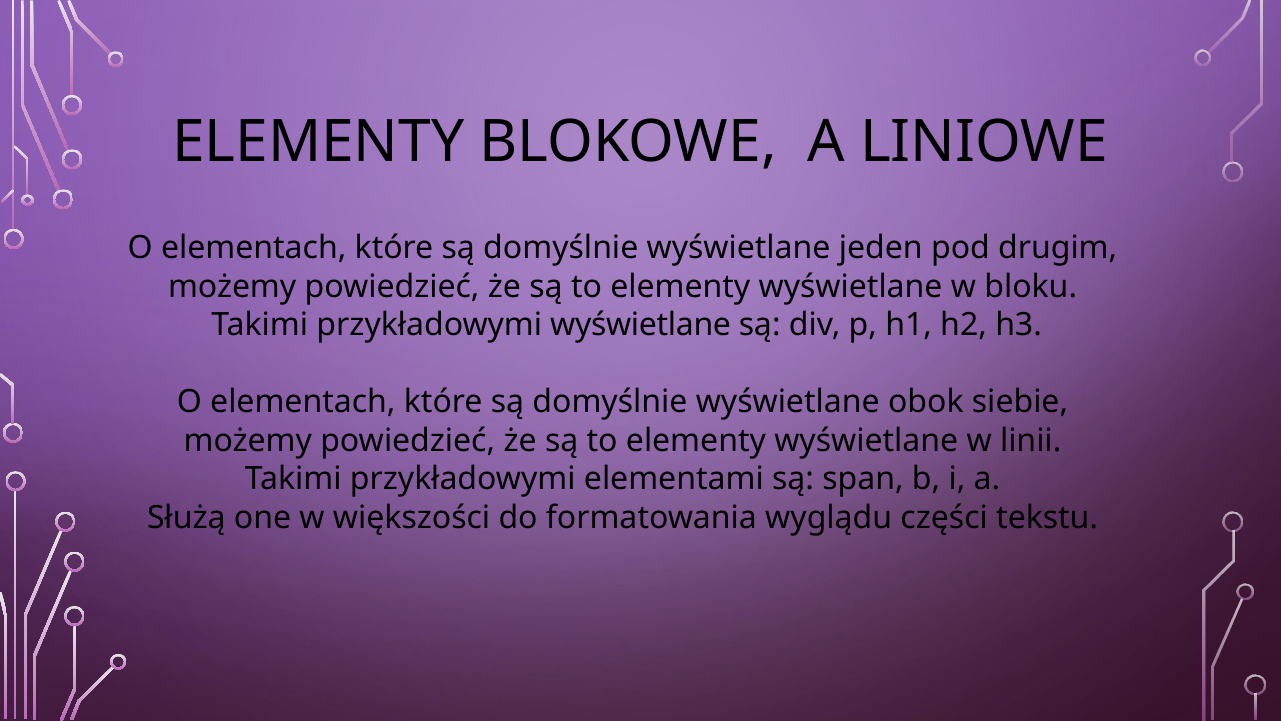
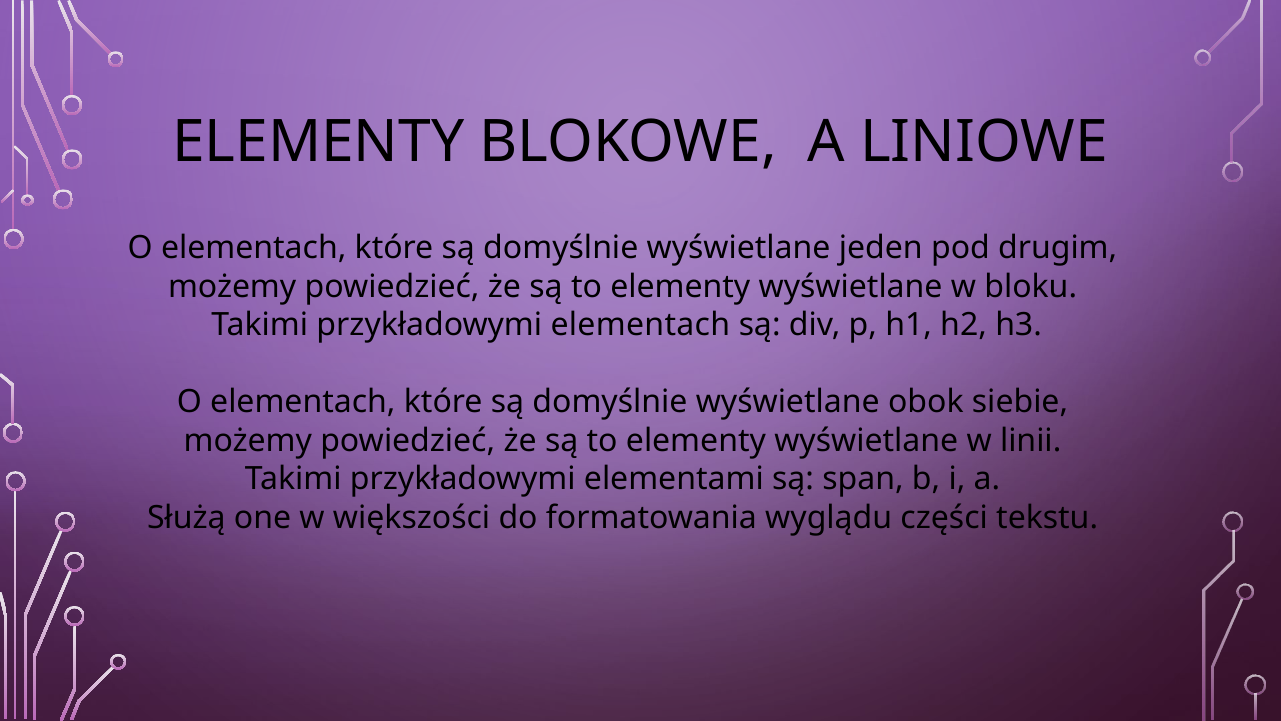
przykładowymi wyświetlane: wyświetlane -> elementach
